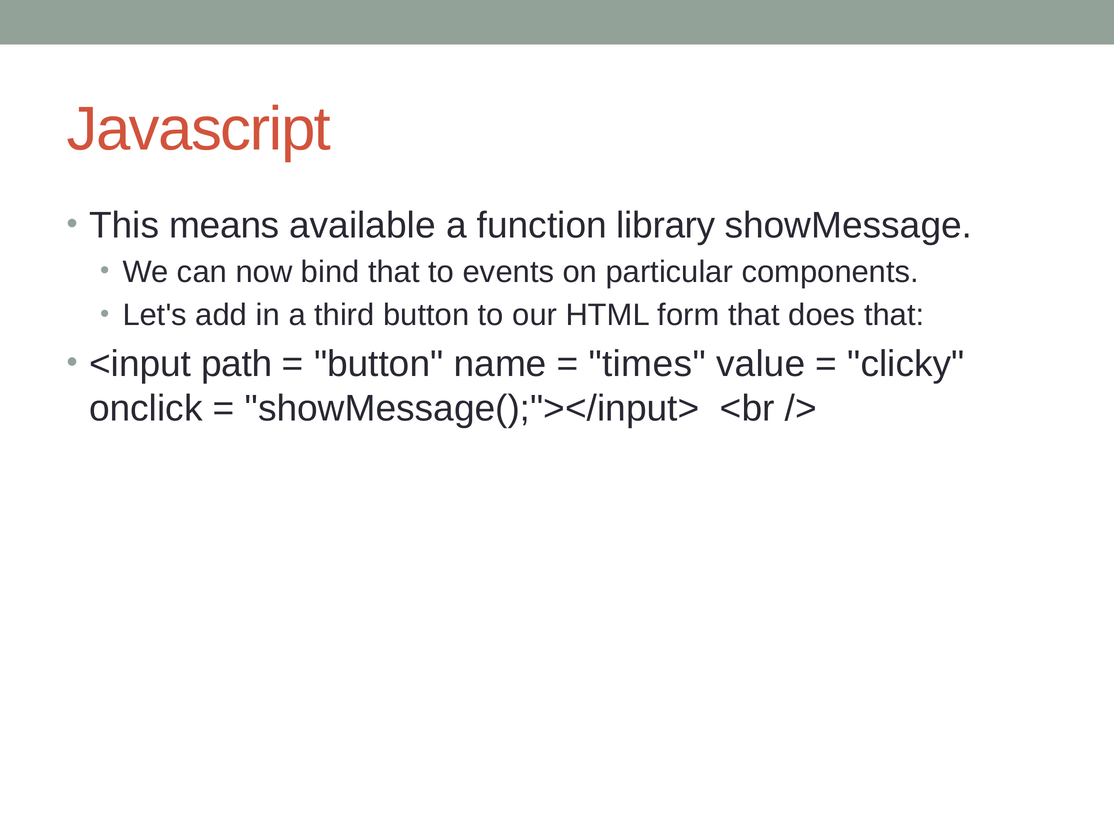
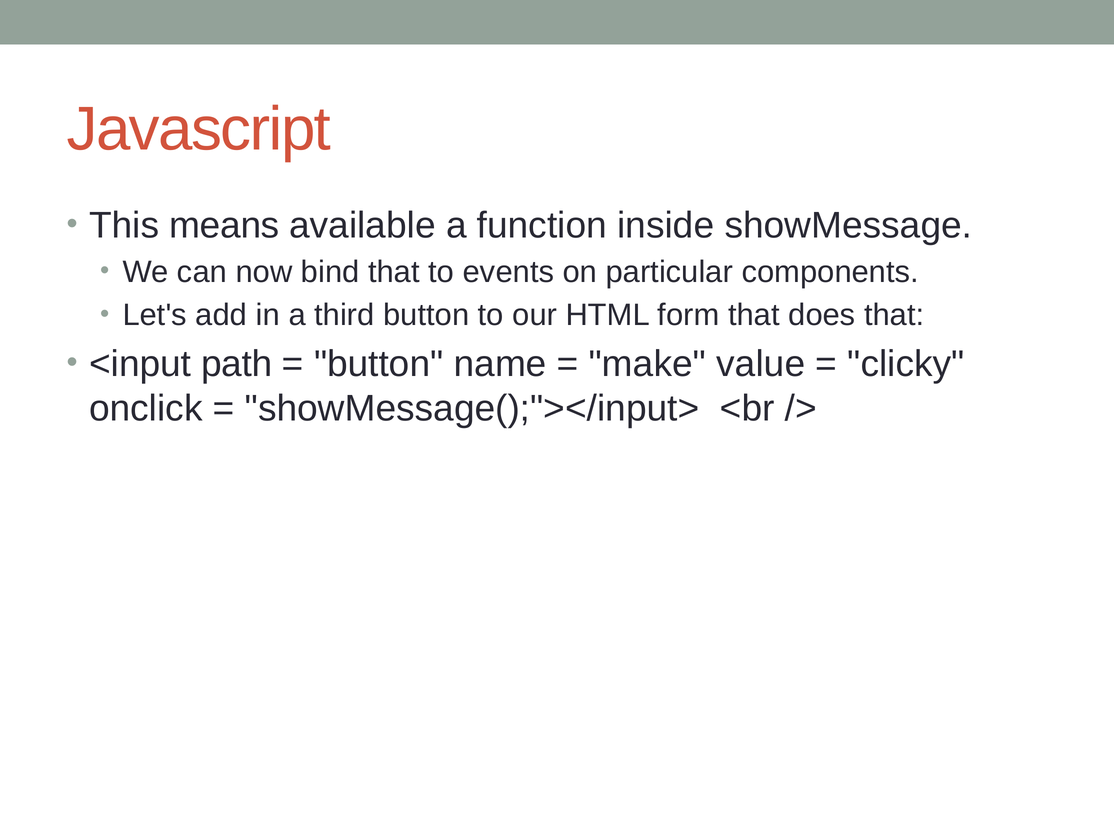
library: library -> inside
times: times -> make
